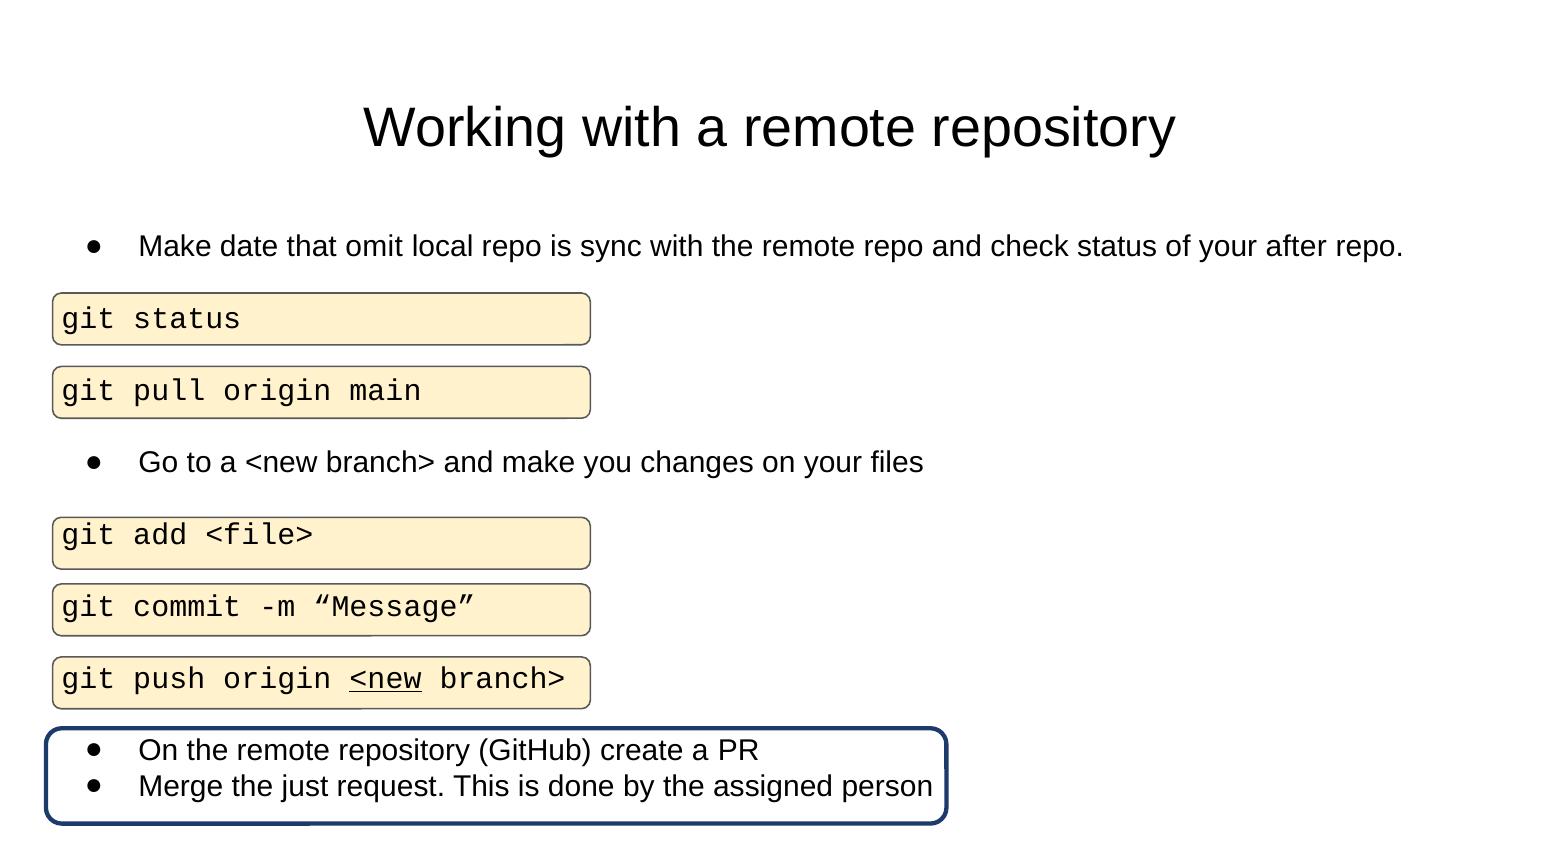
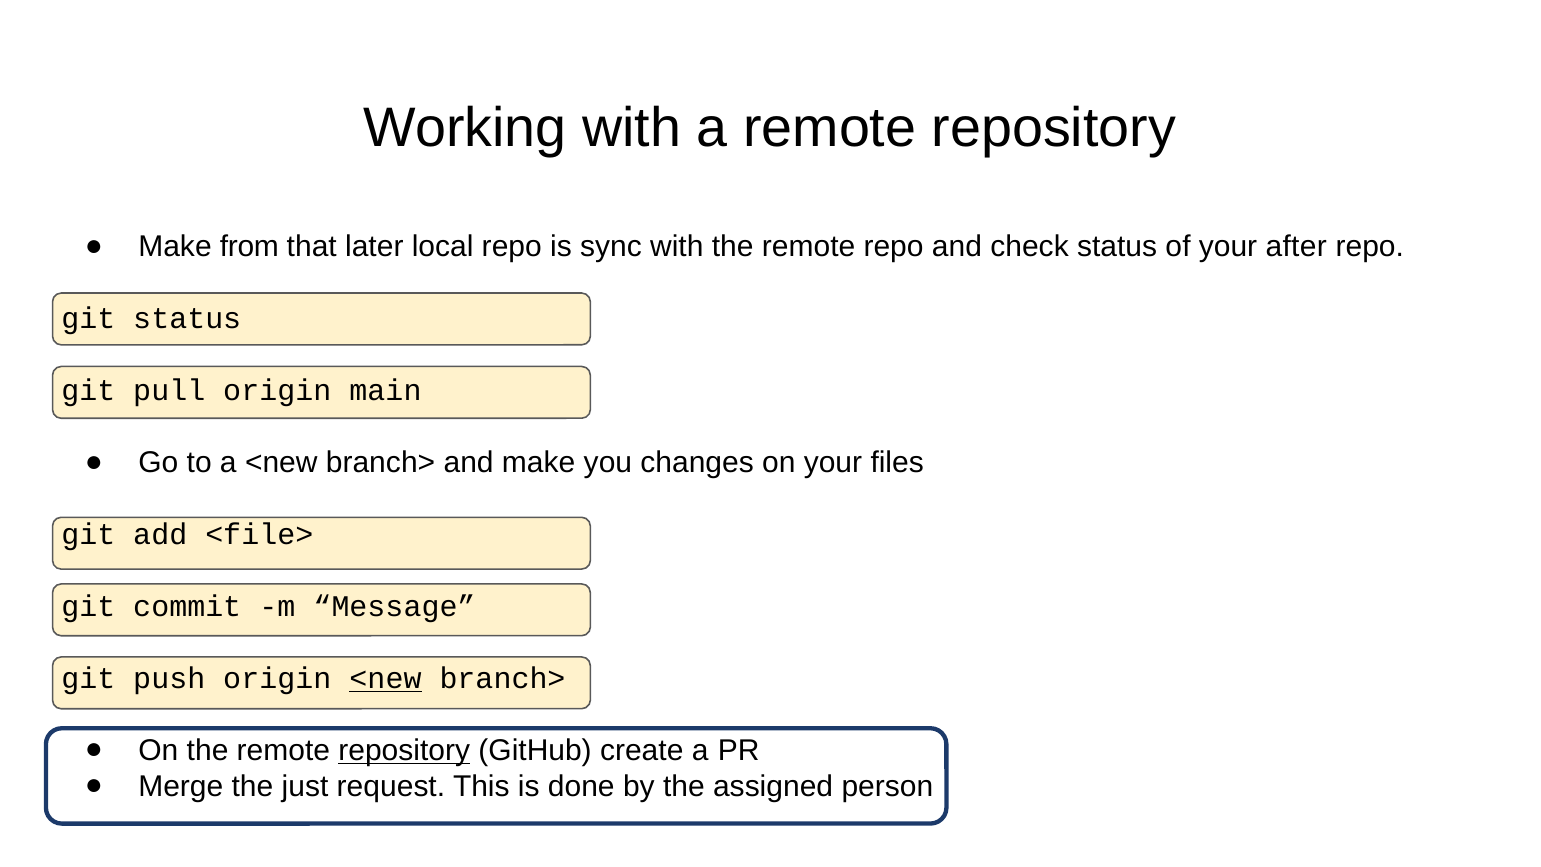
date: date -> from
omit: omit -> later
repository at (404, 750) underline: none -> present
